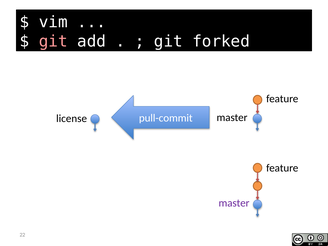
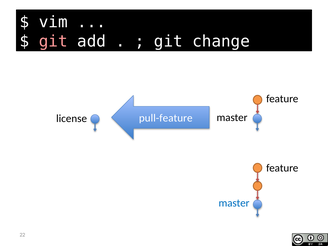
forked: forked -> change
pull-commit: pull-commit -> pull-feature
master at (234, 203) colour: purple -> blue
